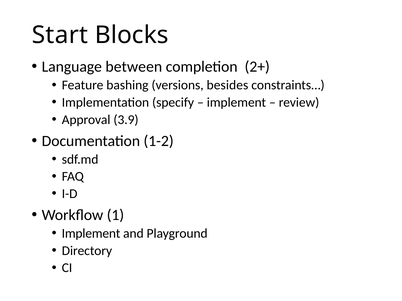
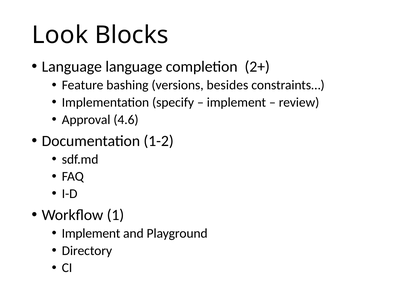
Start: Start -> Look
Language between: between -> language
3.9: 3.9 -> 4.6
